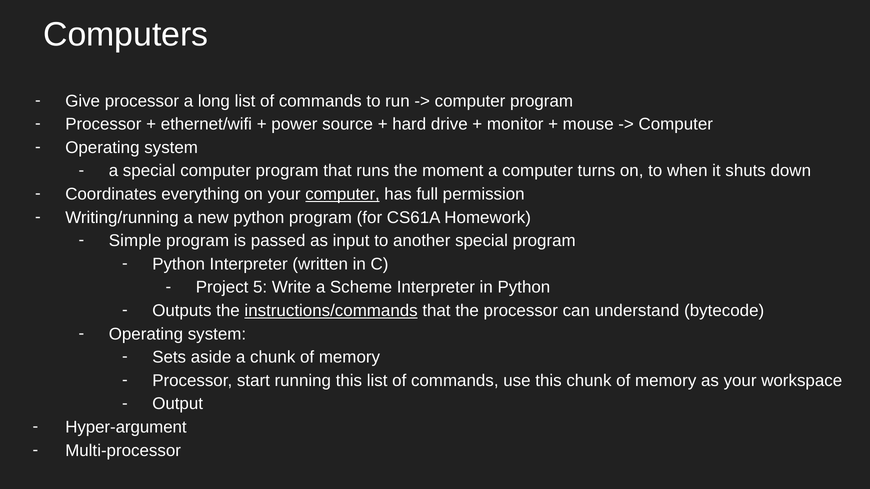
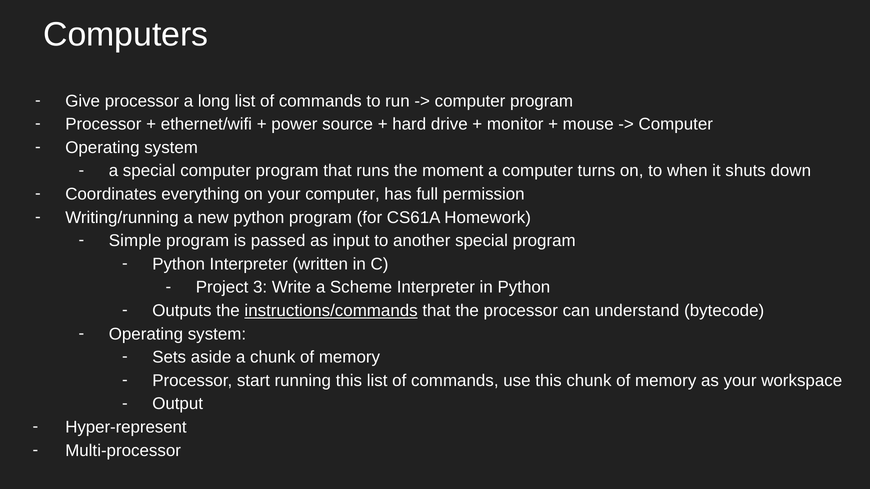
computer at (343, 194) underline: present -> none
5: 5 -> 3
Hyper-argument: Hyper-argument -> Hyper-represent
